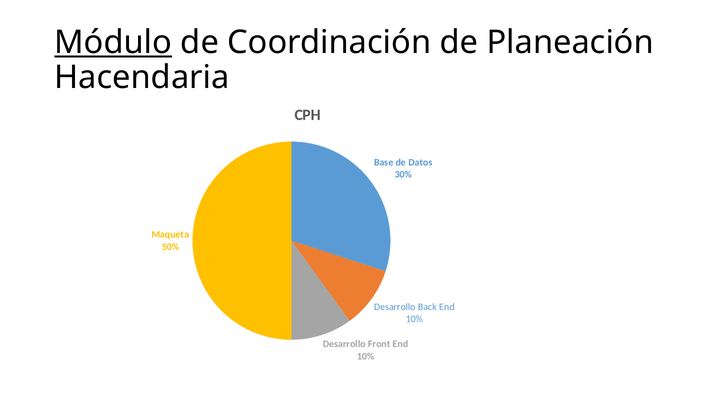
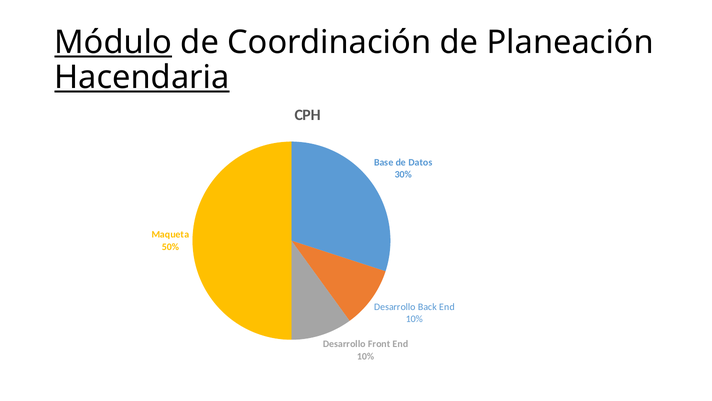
Hacendaria underline: none -> present
